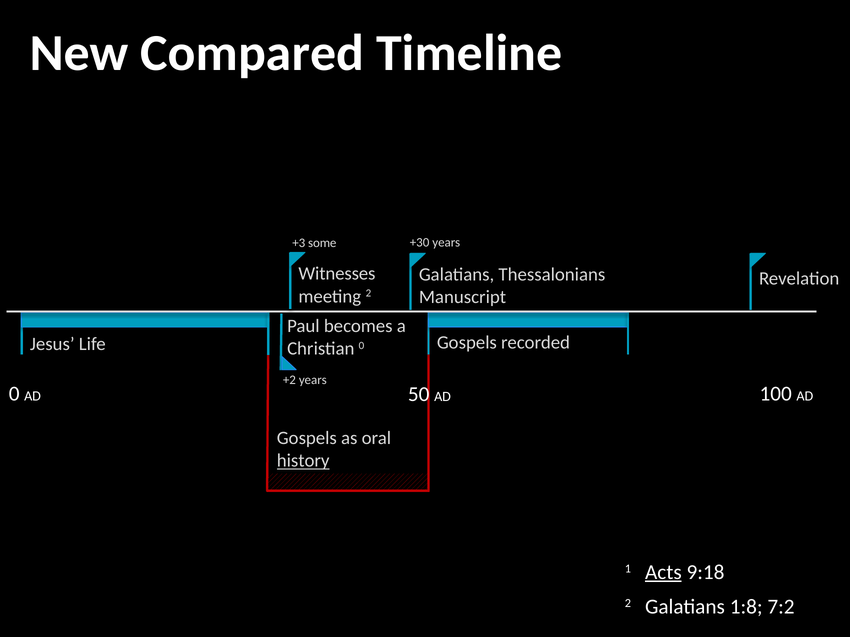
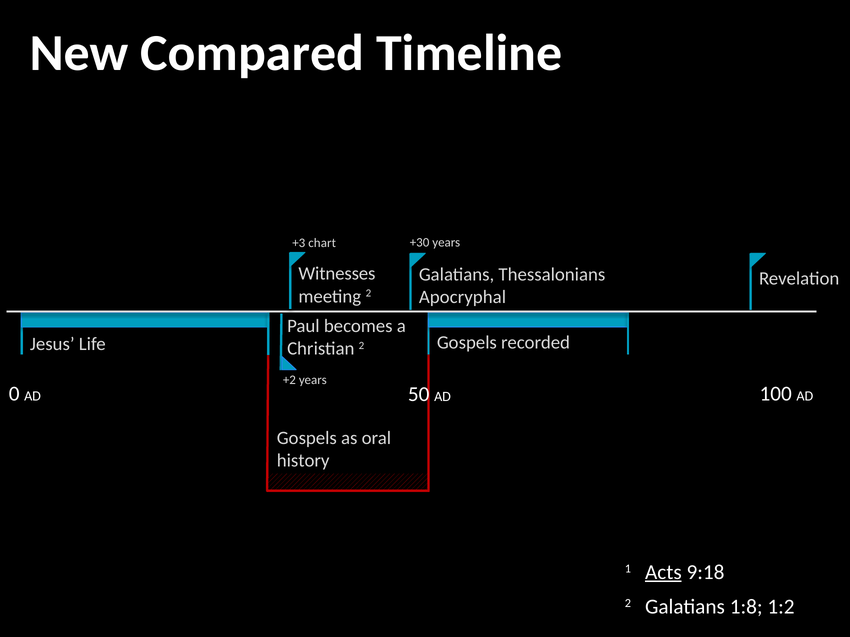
some: some -> chart
Manuscript: Manuscript -> Apocryphal
Christian 0: 0 -> 2
history underline: present -> none
7:2: 7:2 -> 1:2
